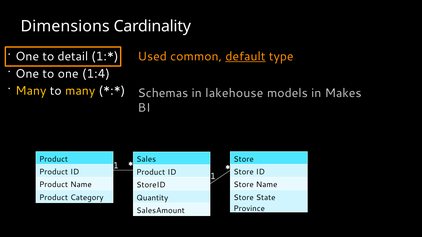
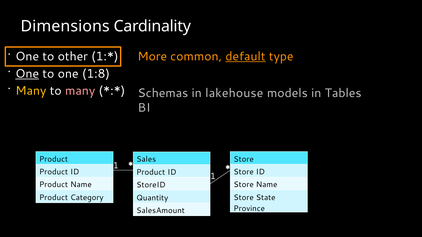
detail: detail -> other
Used: Used -> More
One at (27, 74) underline: none -> present
1:4: 1:4 -> 1:8
many at (80, 91) colour: yellow -> pink
Makes: Makes -> Tables
